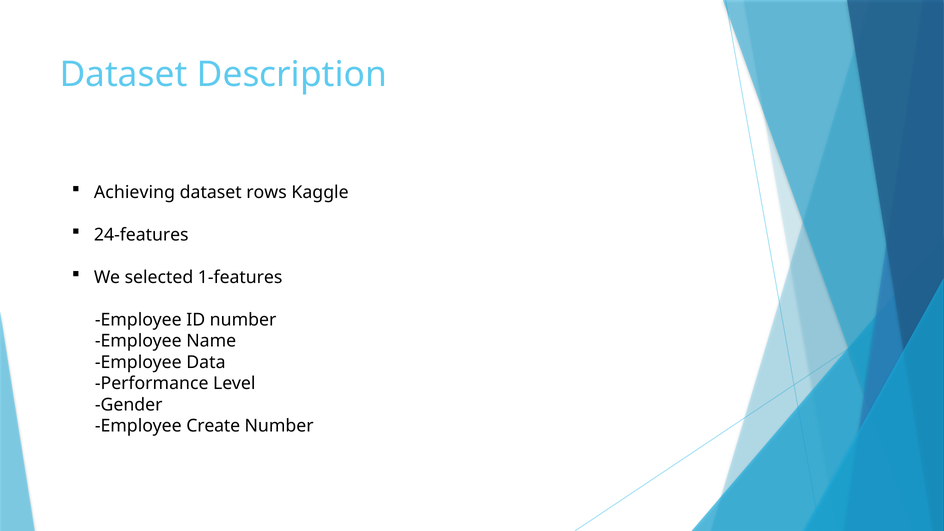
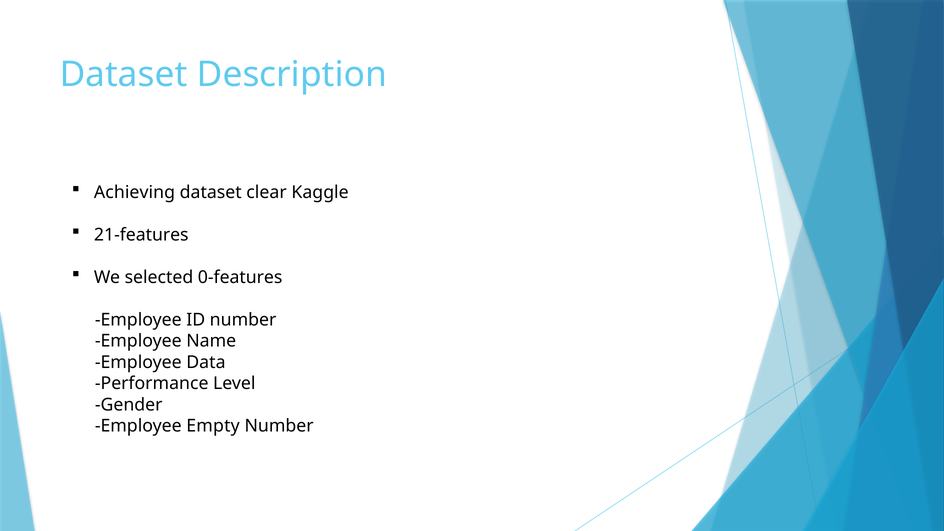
rows: rows -> clear
24-features: 24-features -> 21-features
1-features: 1-features -> 0-features
Create: Create -> Empty
